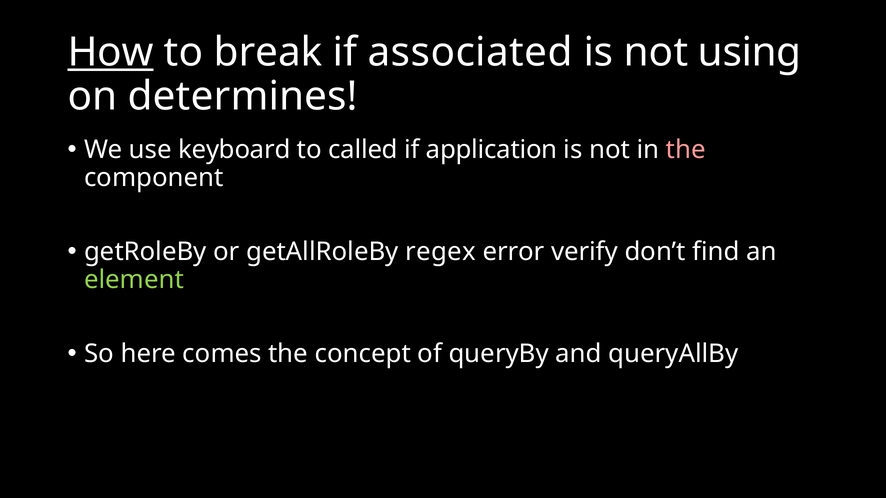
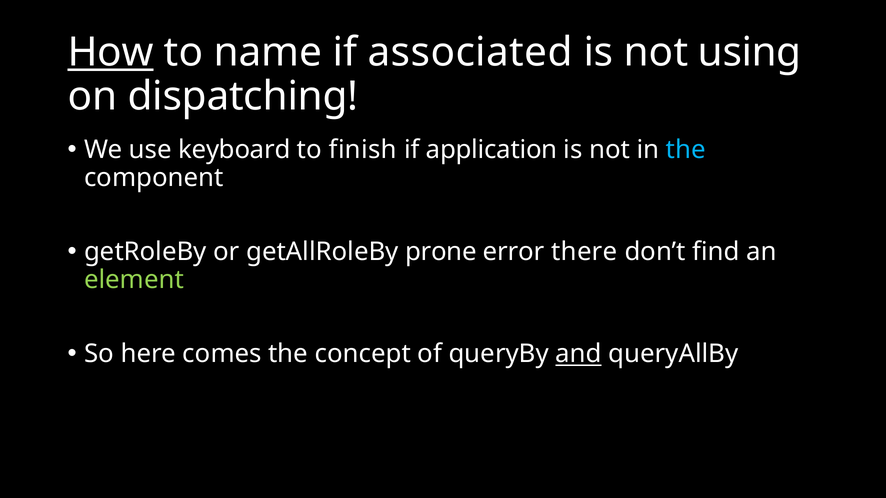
break: break -> name
determines: determines -> dispatching
called: called -> finish
the at (686, 150) colour: pink -> light blue
regex: regex -> prone
verify: verify -> there
and underline: none -> present
